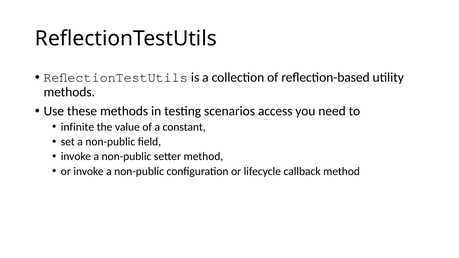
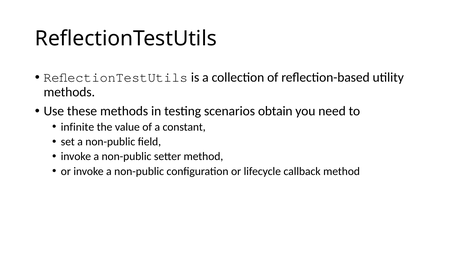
access: access -> obtain
